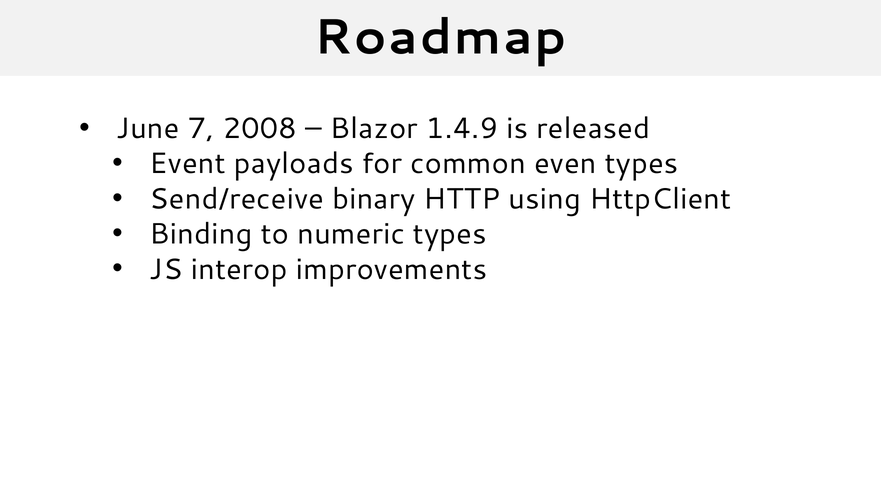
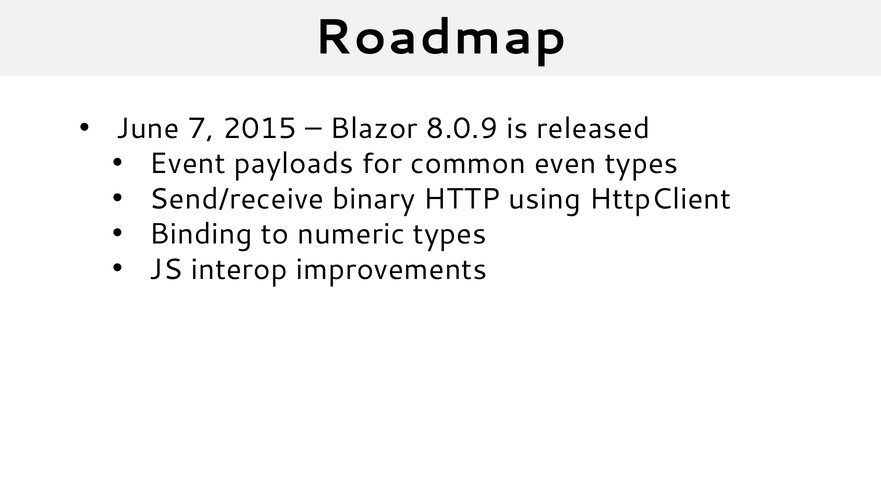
2008: 2008 -> 2015
1.4.9: 1.4.9 -> 8.0.9
